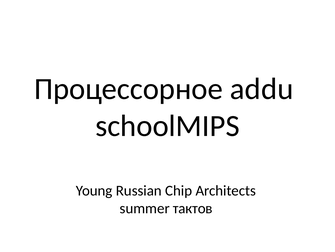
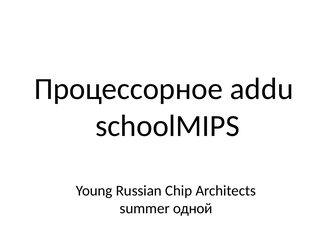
тактов: тактов -> одной
